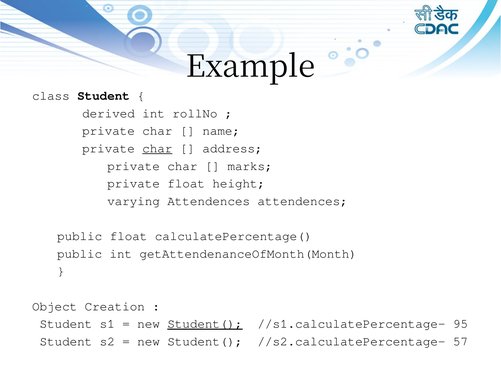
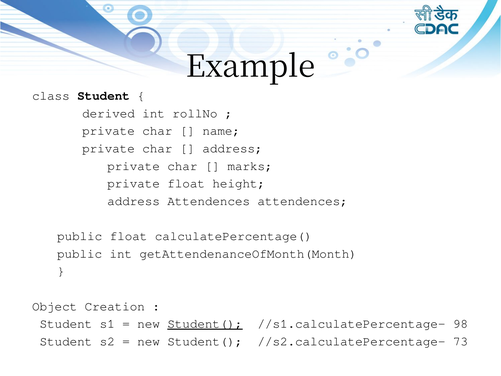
char at (157, 148) underline: present -> none
varying at (134, 201): varying -> address
95: 95 -> 98
57: 57 -> 73
